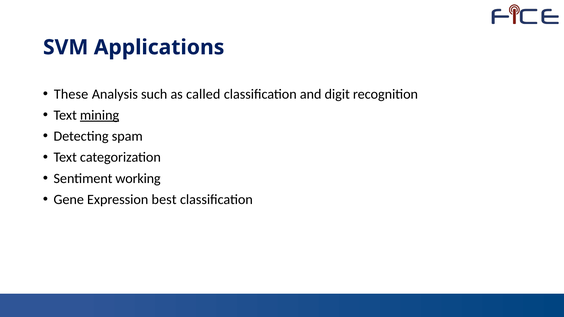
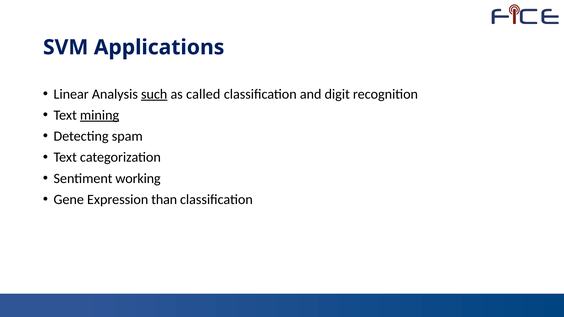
These: These -> Linear
such underline: none -> present
best: best -> than
